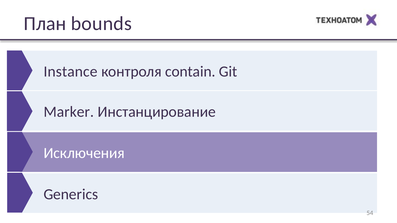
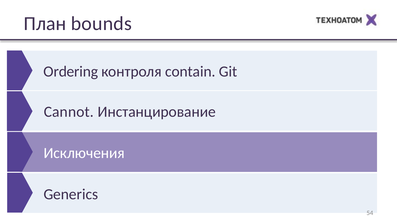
Instance: Instance -> Ordering
Marker: Marker -> Cannot
